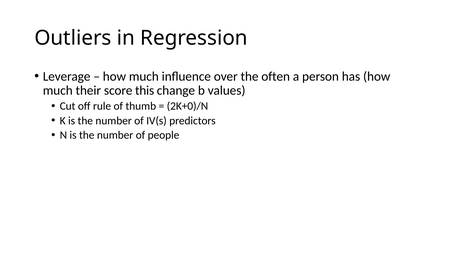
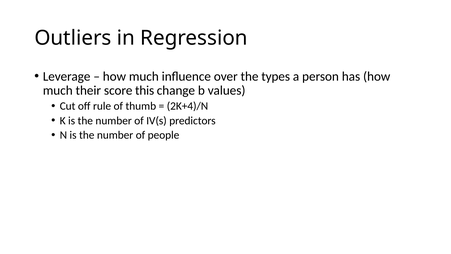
often: often -> types
2K+0)/N: 2K+0)/N -> 2K+4)/N
